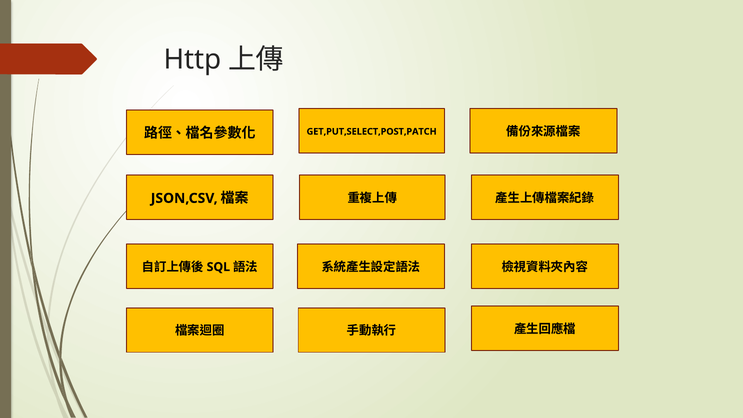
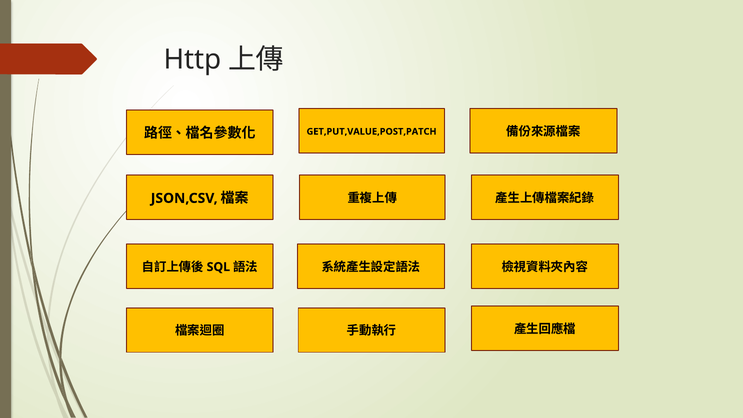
GET,PUT,SELECT,POST,PATCH: GET,PUT,SELECT,POST,PATCH -> GET,PUT,VALUE,POST,PATCH
